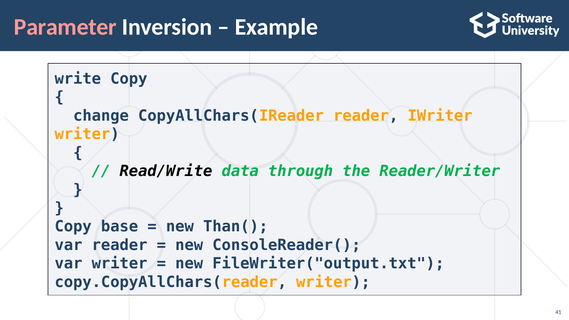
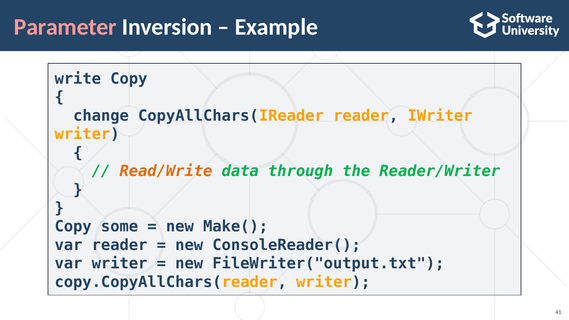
Read/Write colour: black -> orange
base: base -> some
Than(: Than( -> Make(
